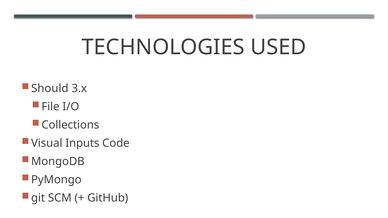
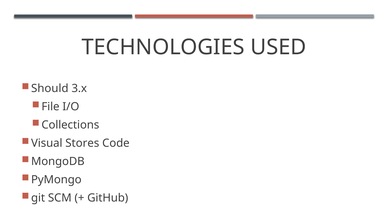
Inputs: Inputs -> Stores
